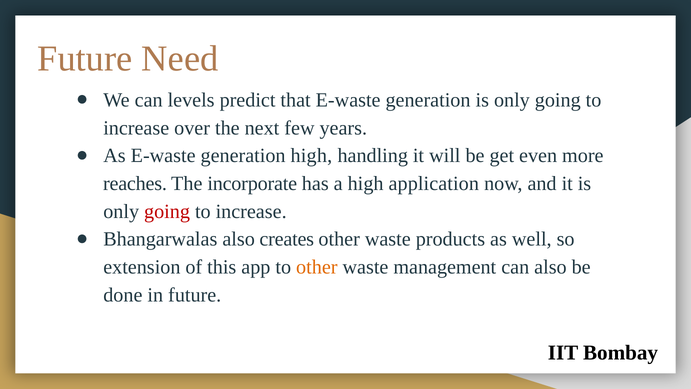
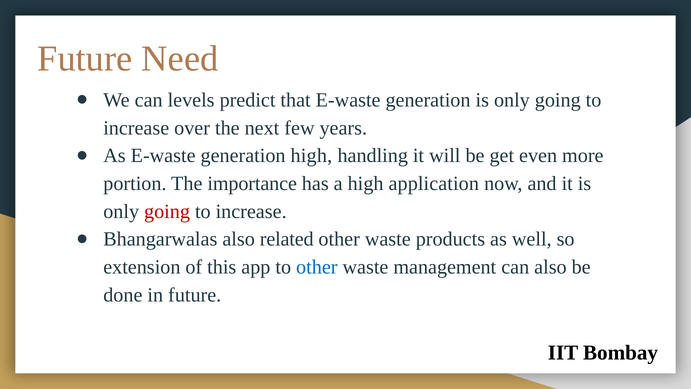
reaches: reaches -> portion
incorporate: incorporate -> importance
creates: creates -> related
other at (317, 267) colour: orange -> blue
